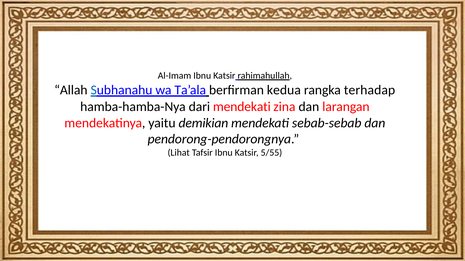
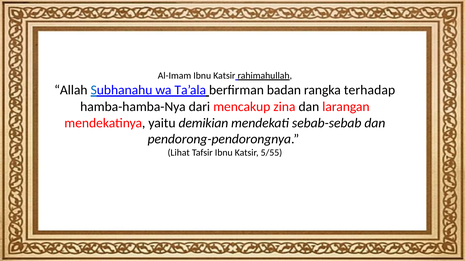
kedua: kedua -> badan
dari mendekati: mendekati -> mencakup
